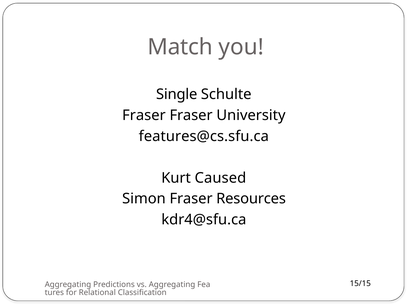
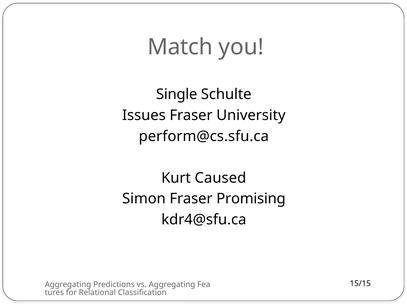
Fraser at (144, 115): Fraser -> Issues
features@cs.sfu.ca: features@cs.sfu.ca -> perform@cs.sfu.ca
Resources: Resources -> Promising
